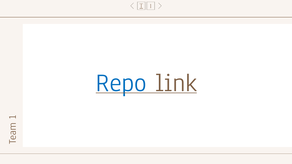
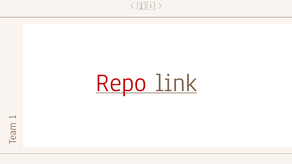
Repo colour: blue -> red
